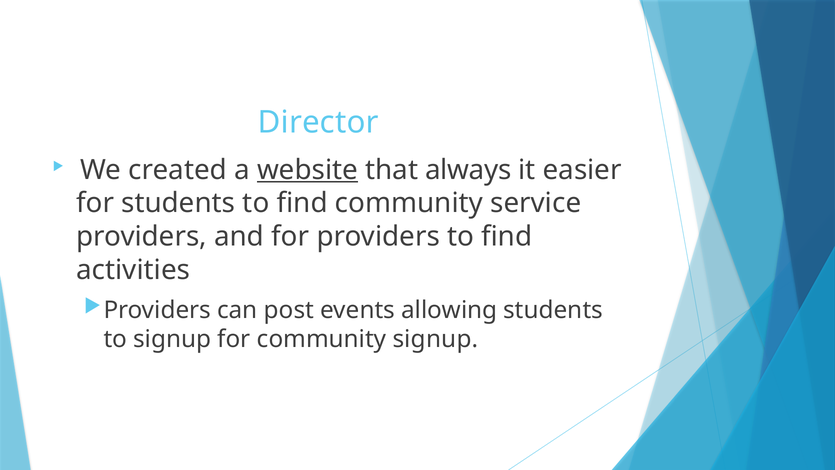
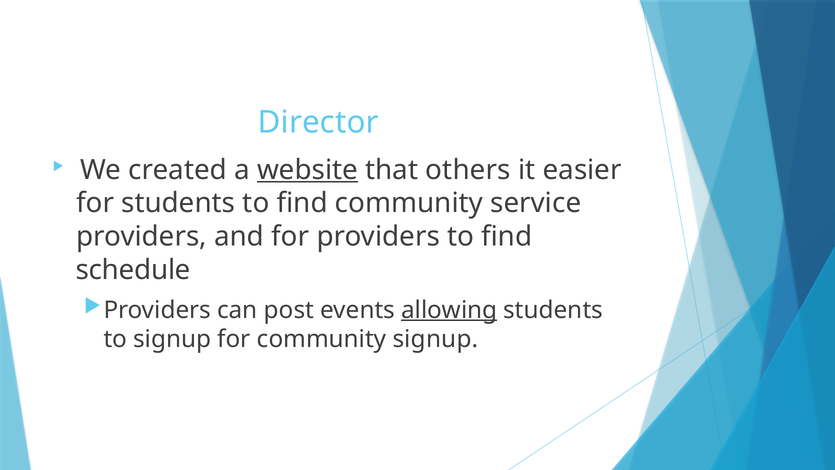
always: always -> others
activities: activities -> schedule
allowing underline: none -> present
